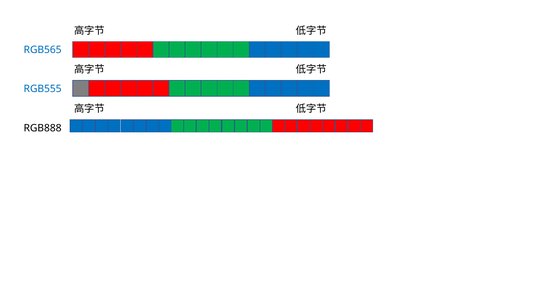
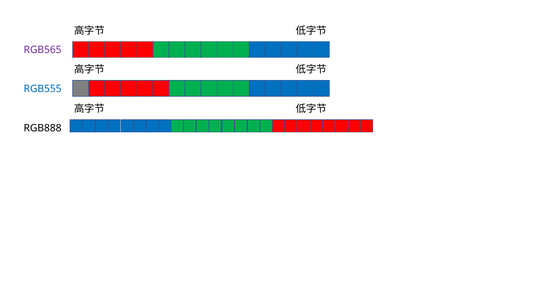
RGB565 colour: blue -> purple
